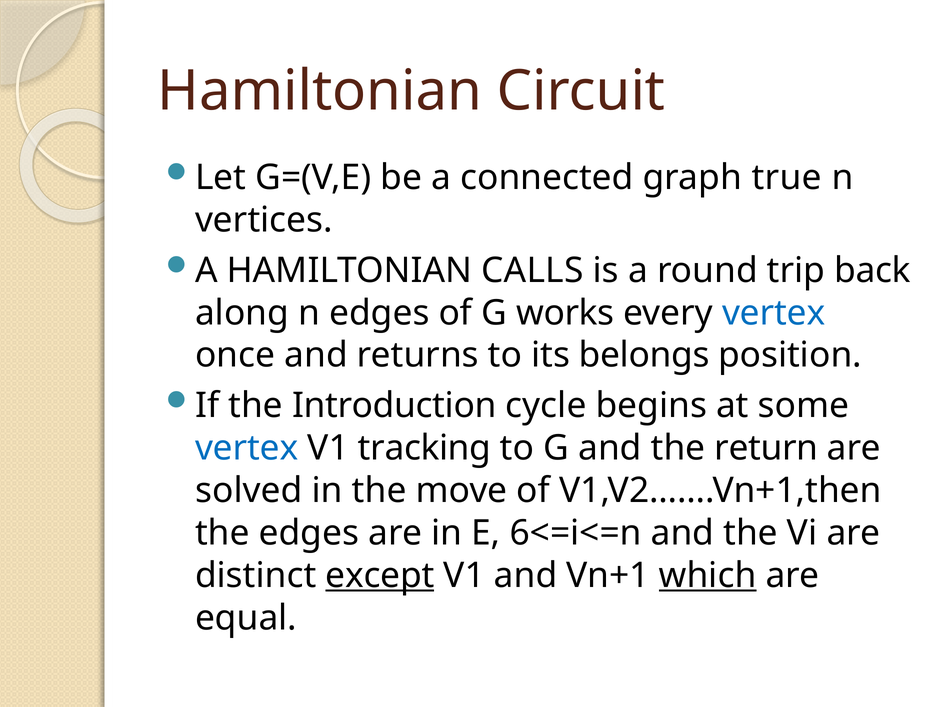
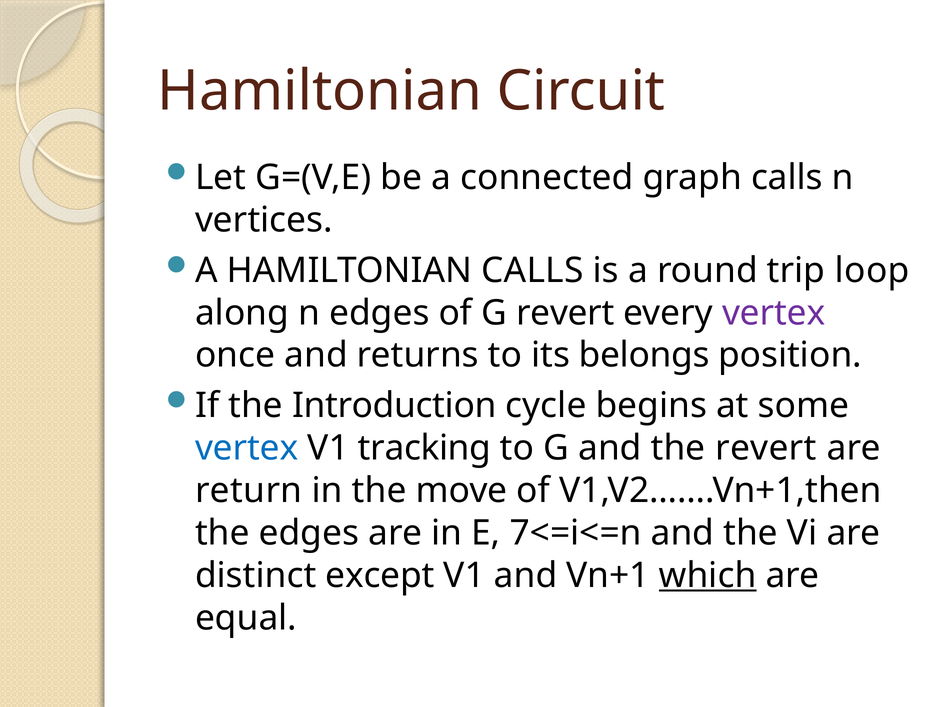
graph true: true -> calls
back: back -> loop
G works: works -> revert
vertex at (774, 313) colour: blue -> purple
the return: return -> revert
solved: solved -> return
6<=i<=n: 6<=i<=n -> 7<=i<=n
except underline: present -> none
